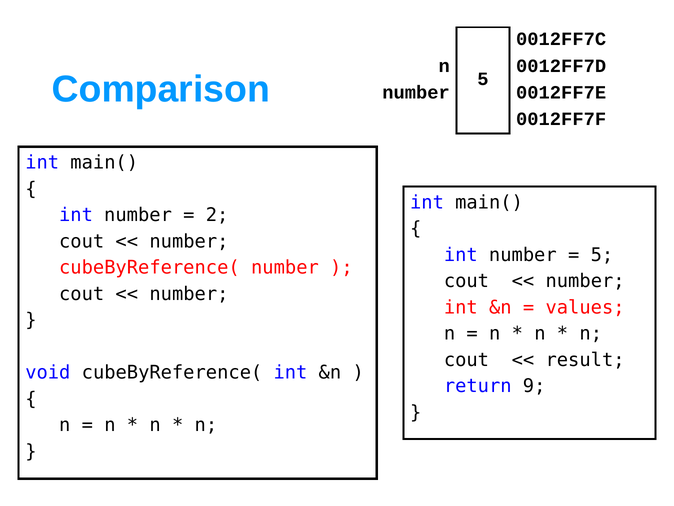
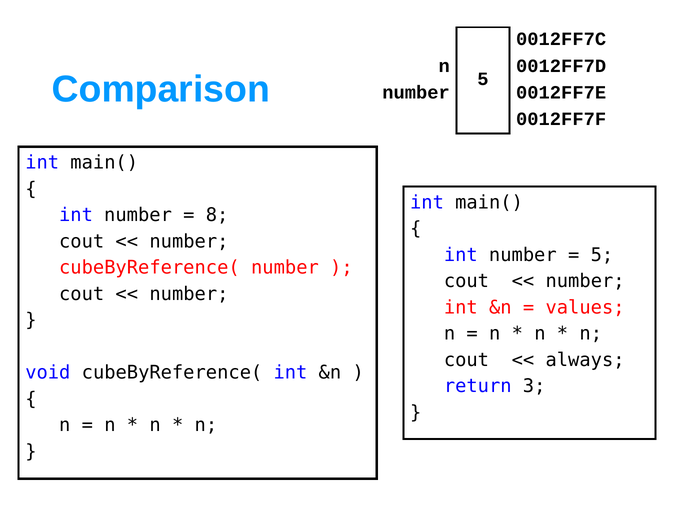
2: 2 -> 8
result: result -> always
9: 9 -> 3
